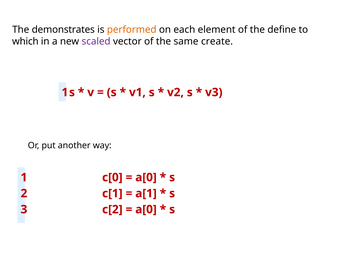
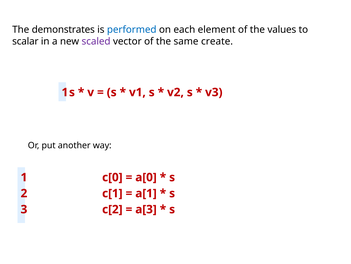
performed colour: orange -> blue
define: define -> values
which: which -> scalar
a[0 at (146, 209): a[0 -> a[3
